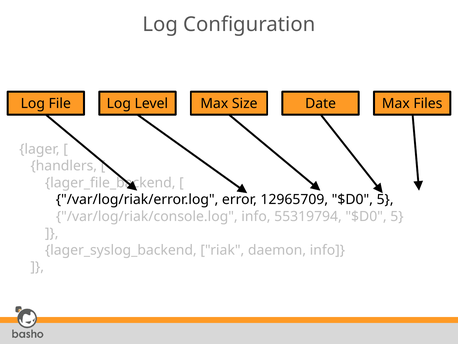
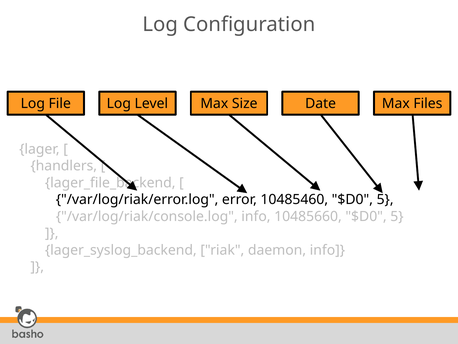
12965709: 12965709 -> 10485460
55319794: 55319794 -> 10485660
